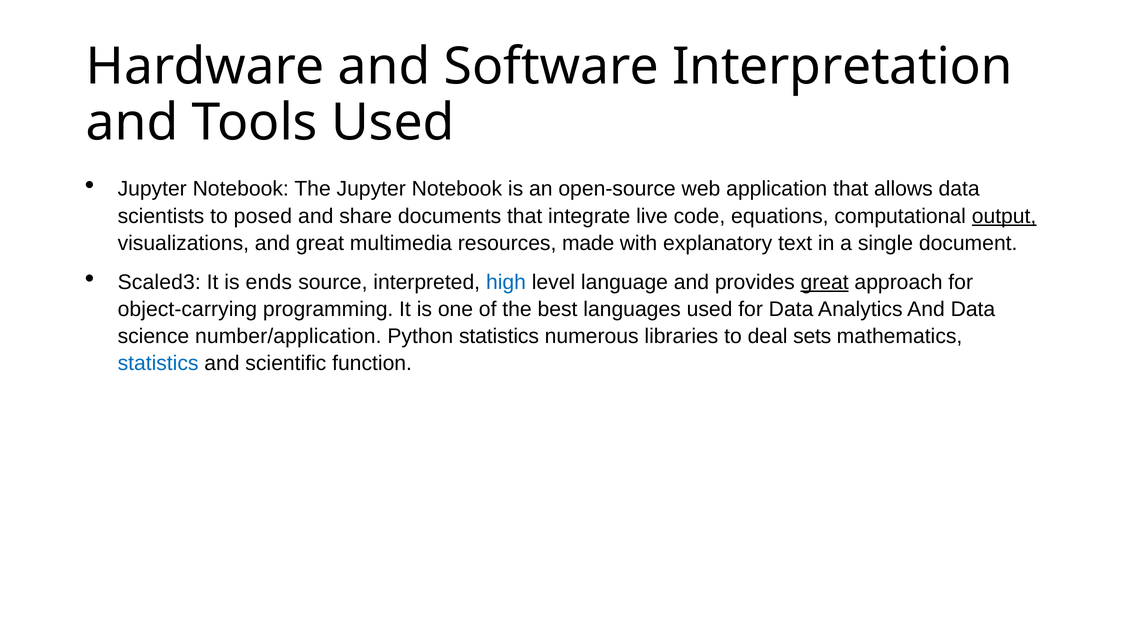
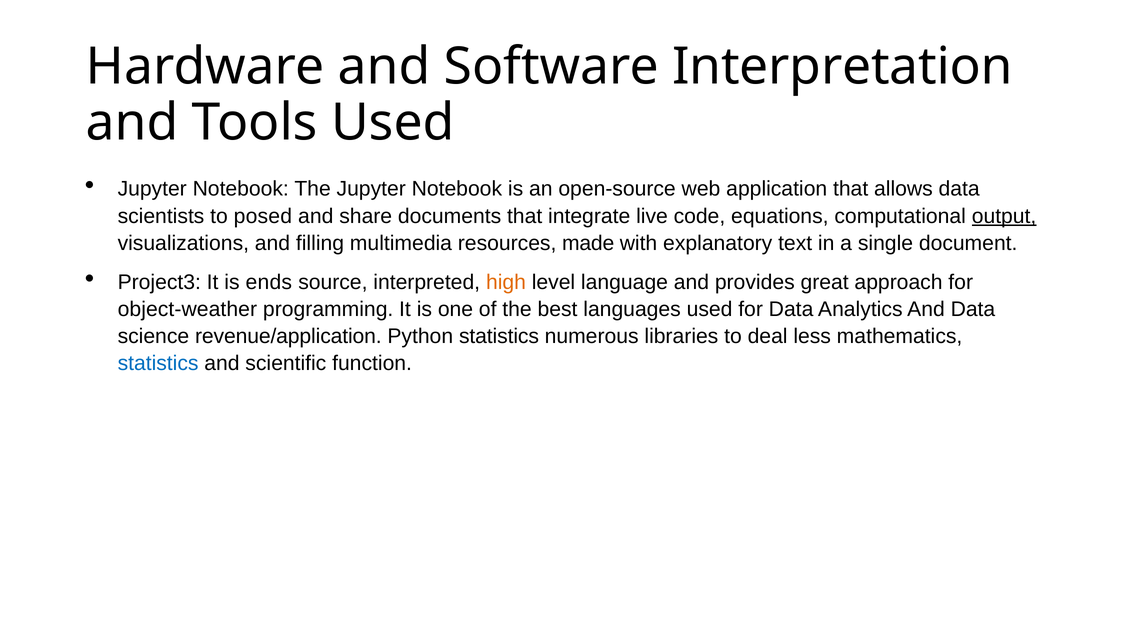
and great: great -> filling
Scaled3: Scaled3 -> Project3
high colour: blue -> orange
great at (825, 282) underline: present -> none
object-carrying: object-carrying -> object-weather
number/application: number/application -> revenue/application
sets: sets -> less
